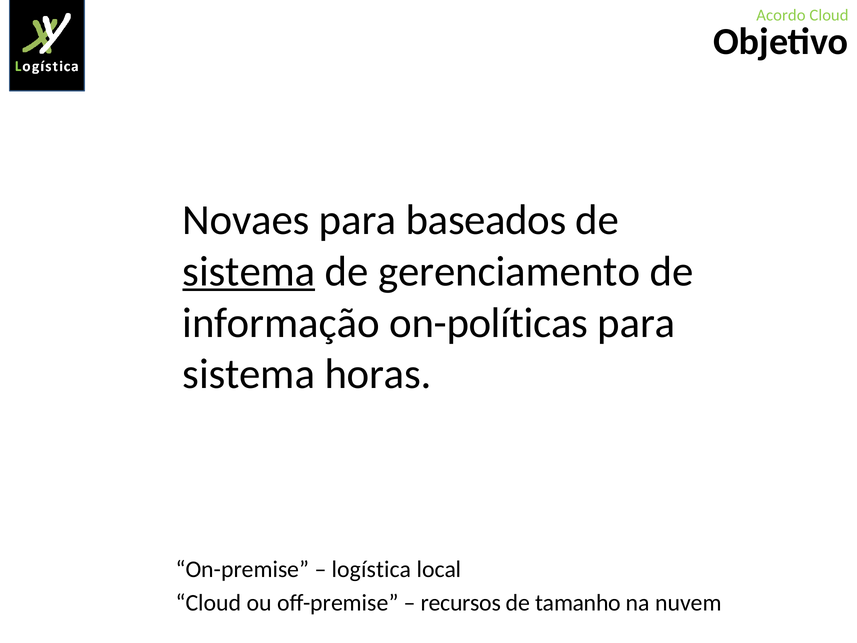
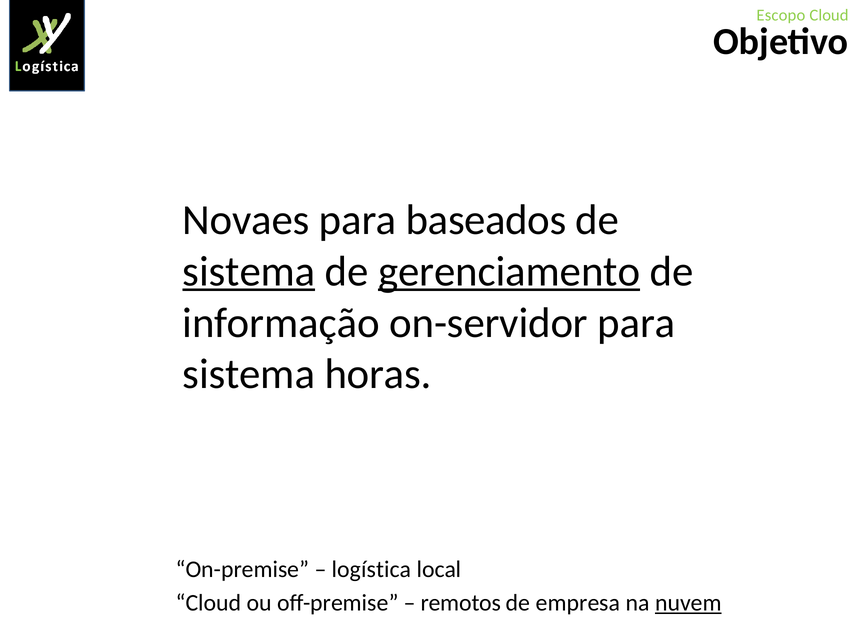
Acordo: Acordo -> Escopo
gerenciamento underline: none -> present
on-políticas: on-políticas -> on-servidor
recursos: recursos -> remotos
tamanho: tamanho -> empresa
nuvem underline: none -> present
